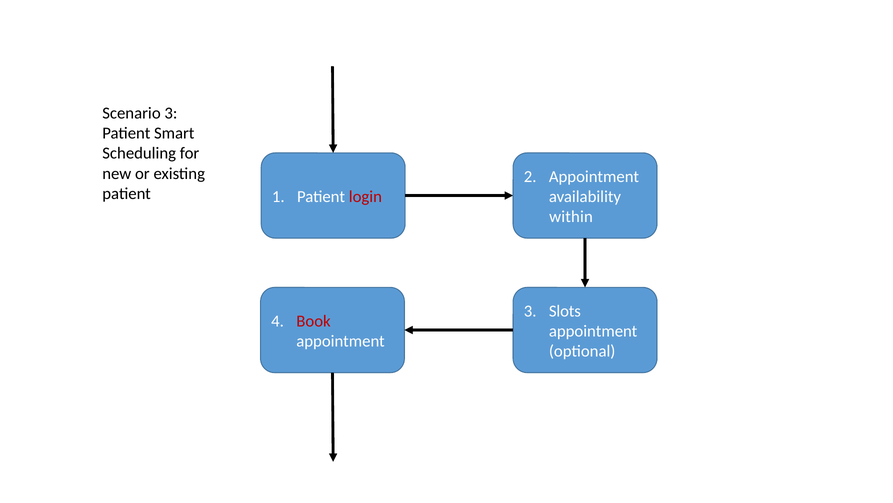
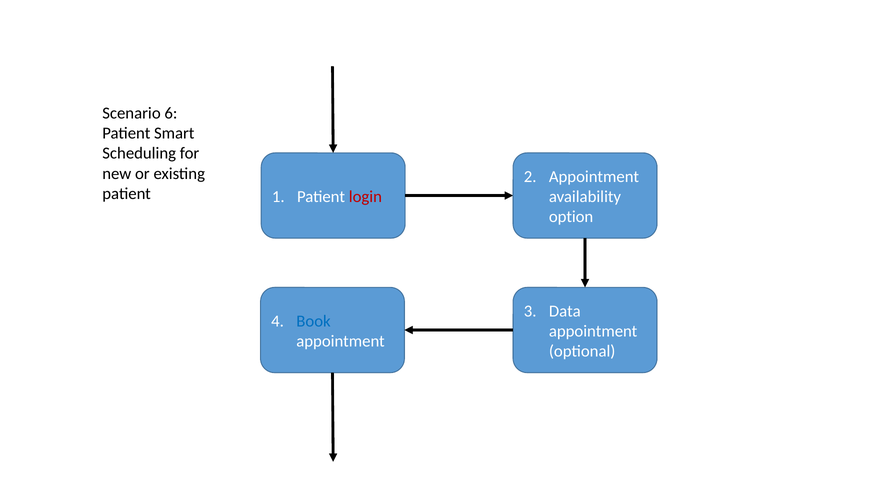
Scenario 3: 3 -> 6
within: within -> option
Slots: Slots -> Data
Book colour: red -> blue
